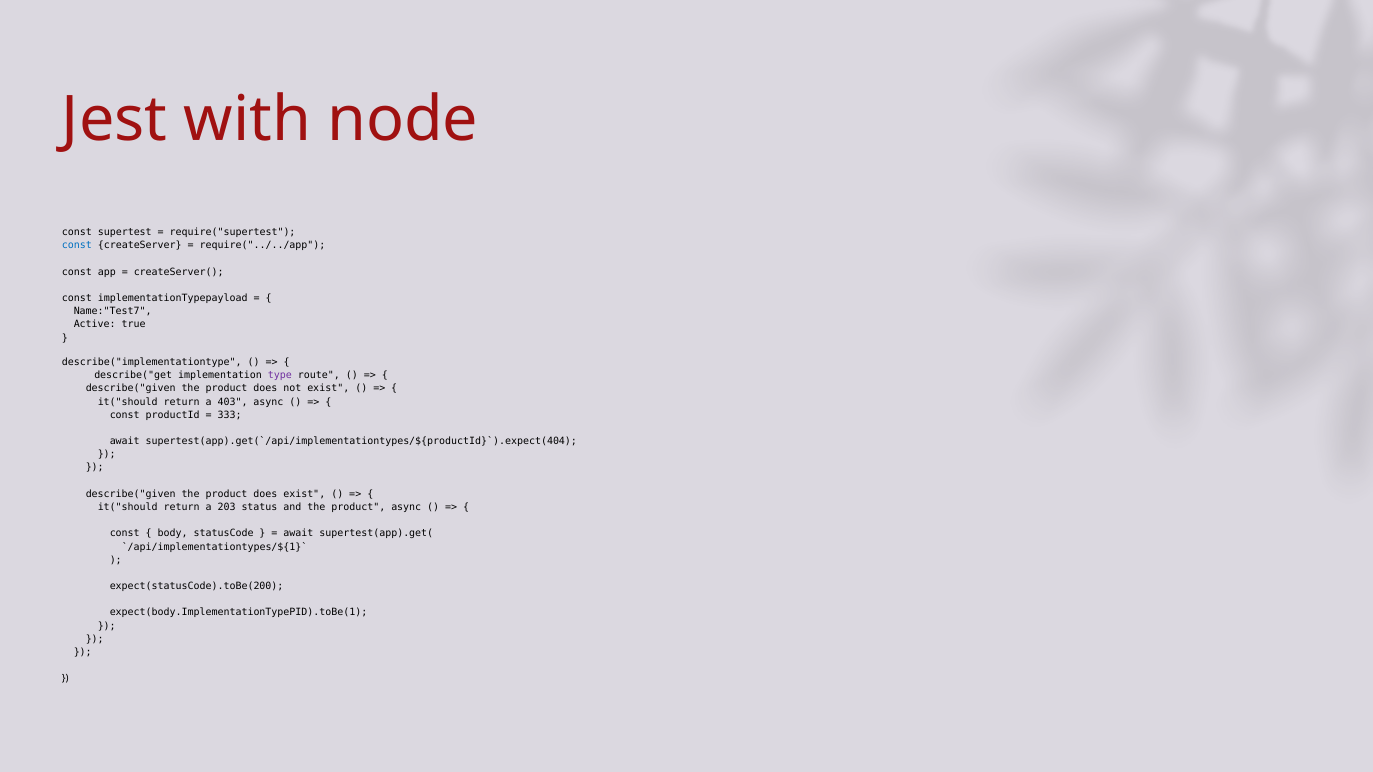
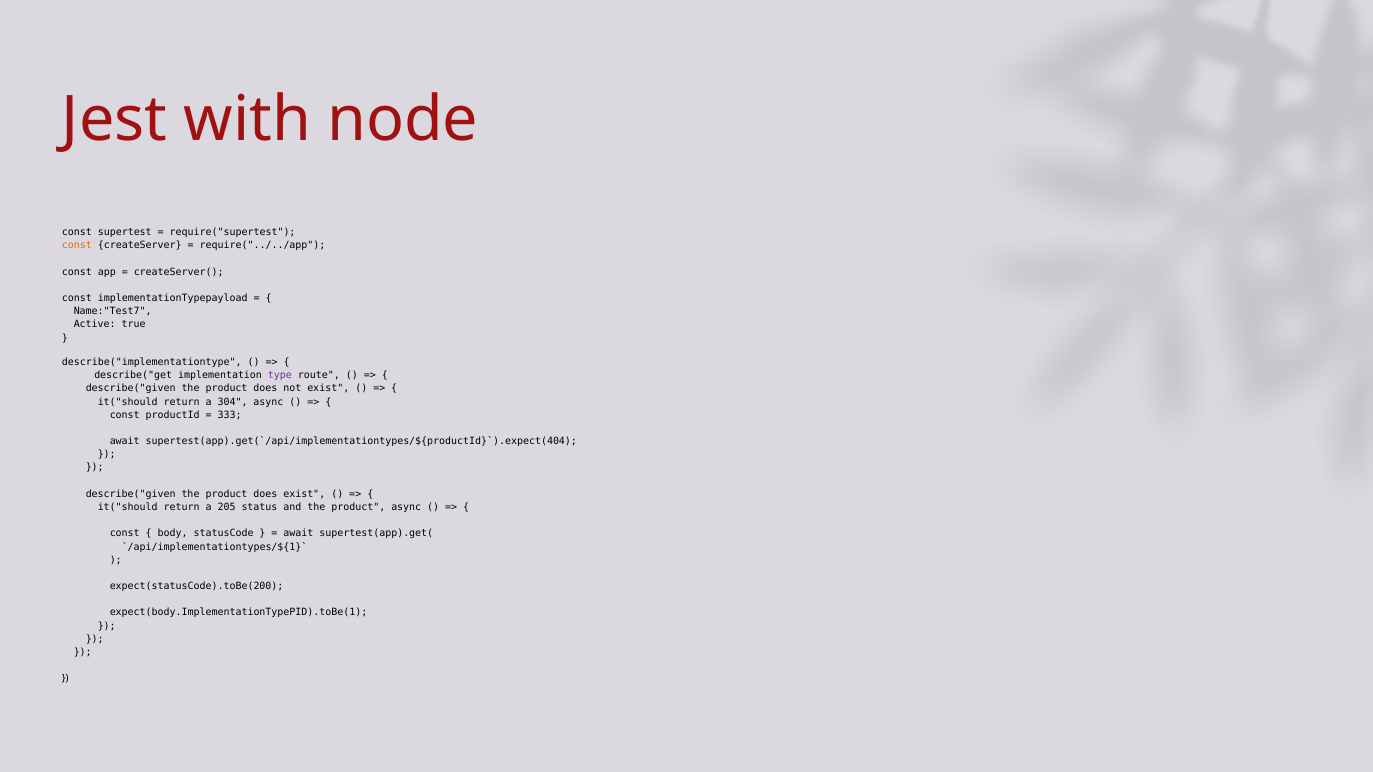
const at (77, 246) colour: blue -> orange
403: 403 -> 304
203: 203 -> 205
